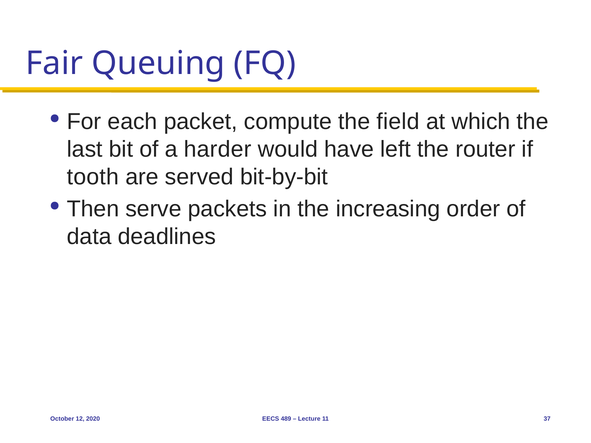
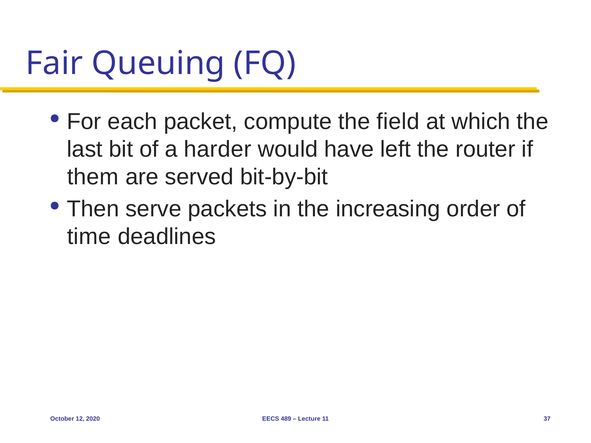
tooth: tooth -> them
data: data -> time
